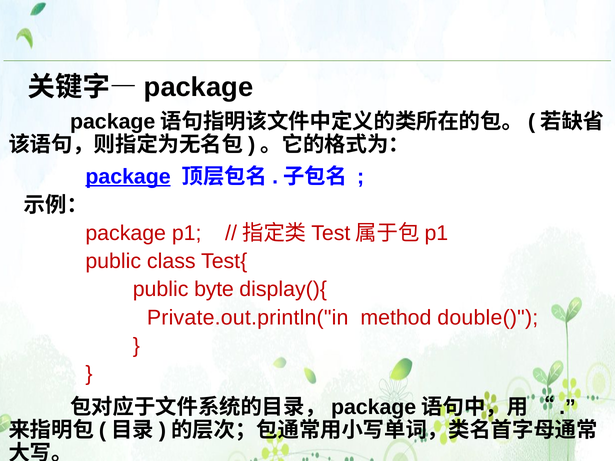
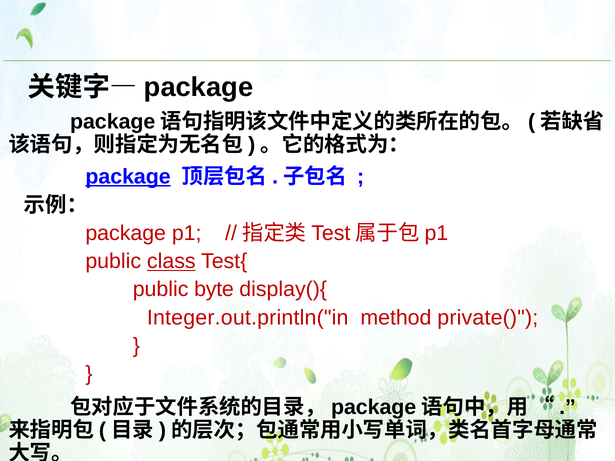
class underline: none -> present
Private.out.println("in: Private.out.println("in -> Integer.out.println("in
double(: double( -> private(
